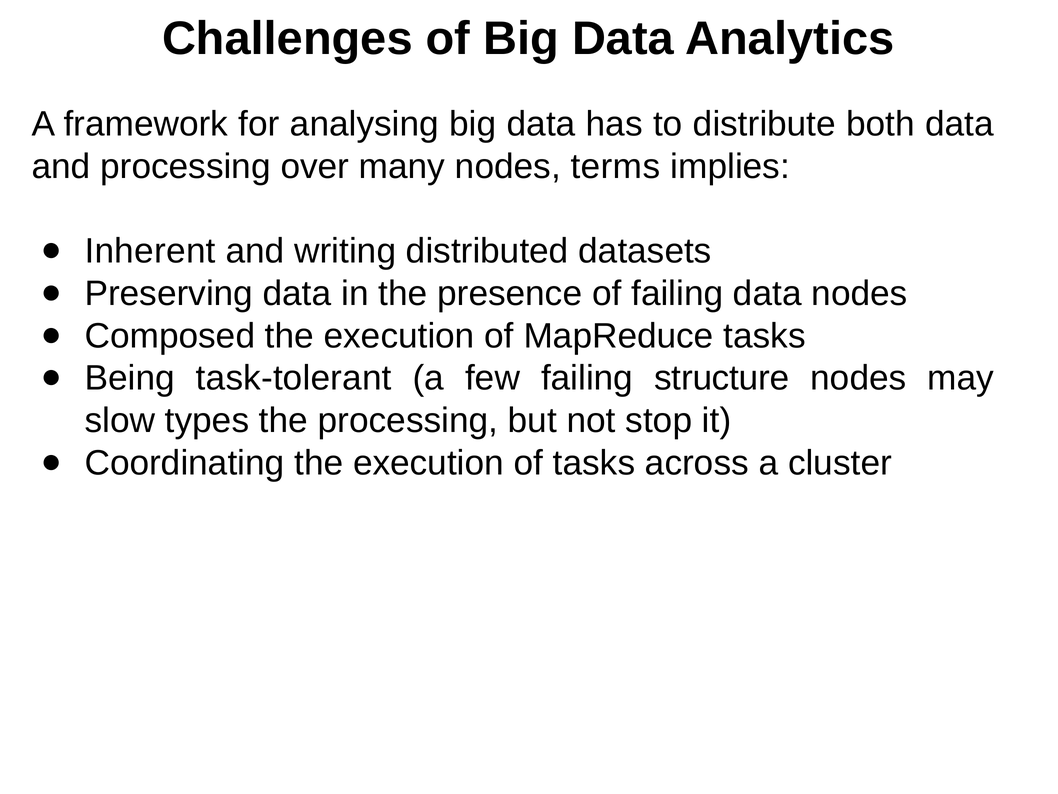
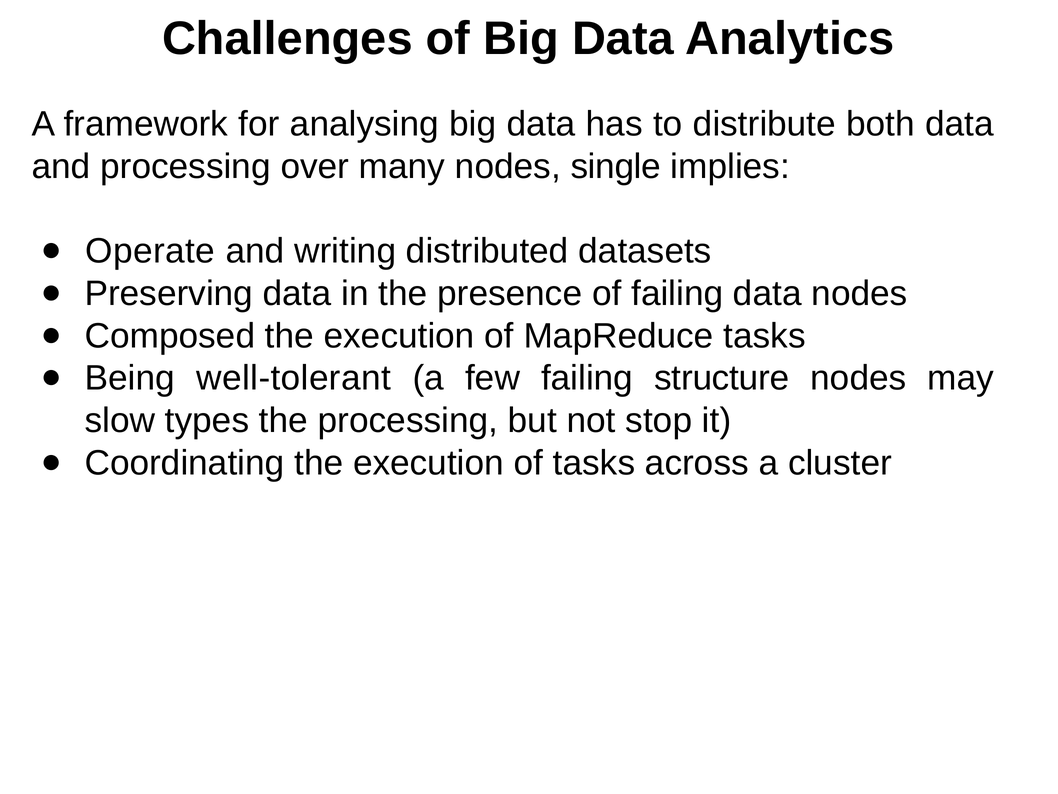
terms: terms -> single
Inherent: Inherent -> Operate
task-tolerant: task-tolerant -> well-tolerant
